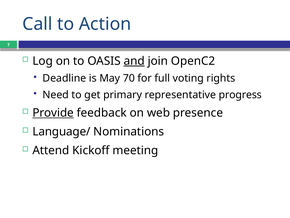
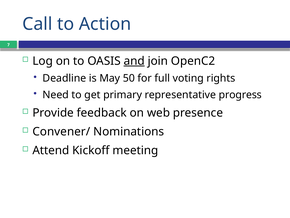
70: 70 -> 50
Provide underline: present -> none
Language/: Language/ -> Convener/
